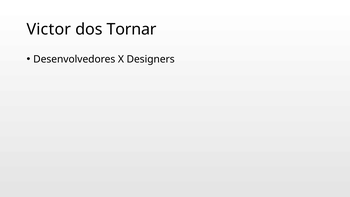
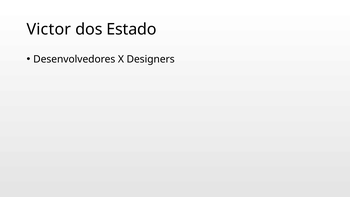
Tornar: Tornar -> Estado
